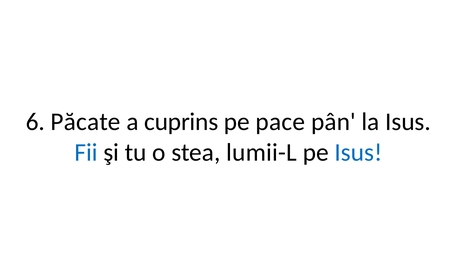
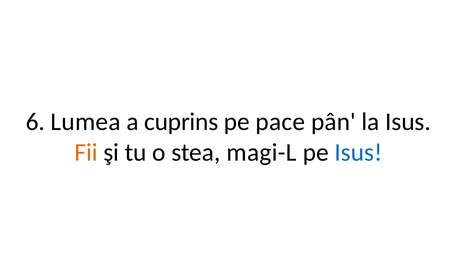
Păcate: Păcate -> Lumea
Fii colour: blue -> orange
lumii-L: lumii-L -> magi-L
